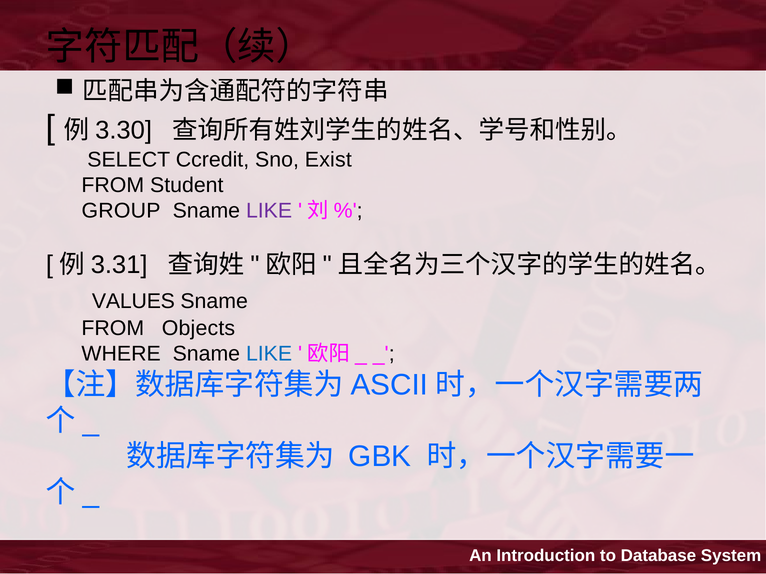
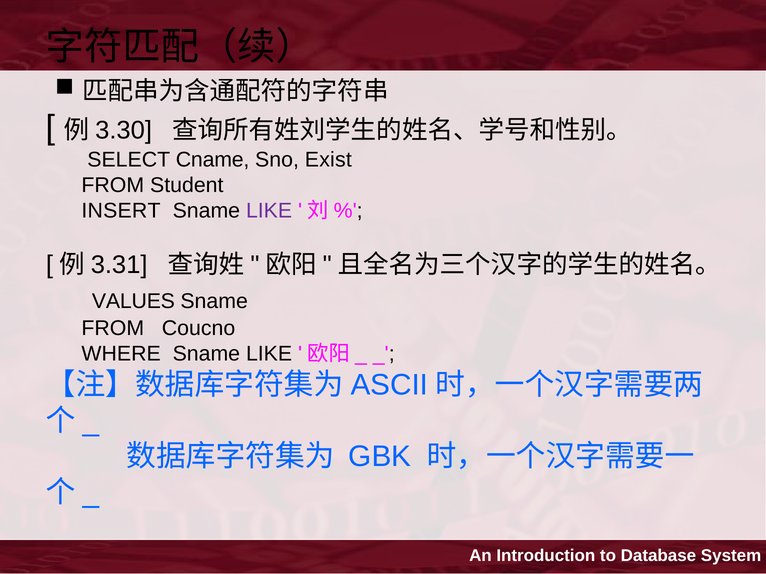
Ccredit: Ccredit -> Cname
GROUP: GROUP -> INSERT
Objects: Objects -> Coucno
LIKE at (269, 354) colour: blue -> black
